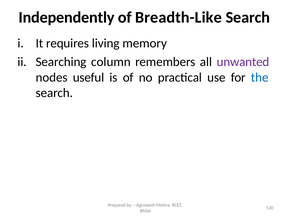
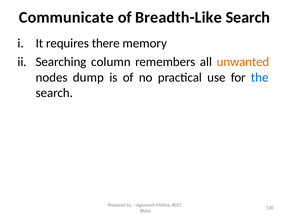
Independently: Independently -> Communicate
living: living -> there
unwanted colour: purple -> orange
useful: useful -> dump
